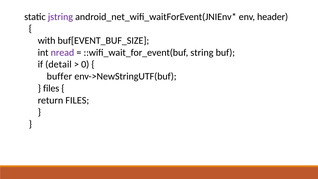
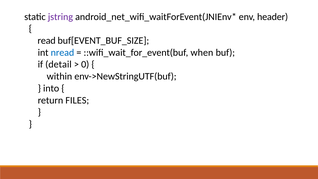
with: with -> read
nread colour: purple -> blue
string: string -> when
buffer: buffer -> within
files at (51, 88): files -> into
